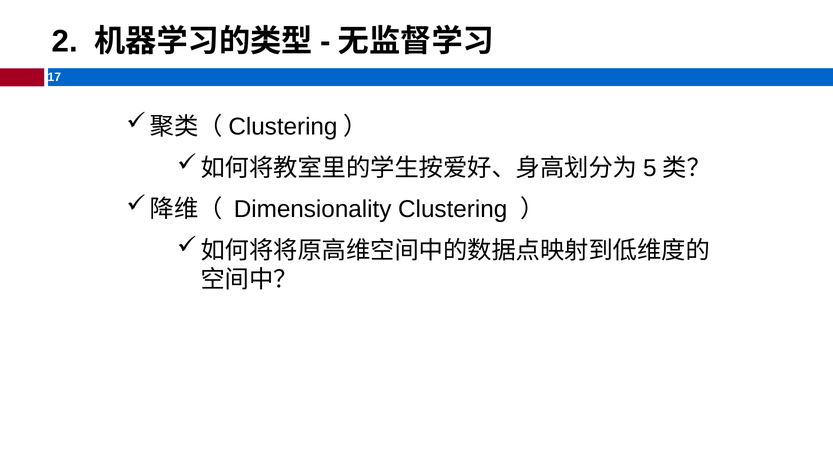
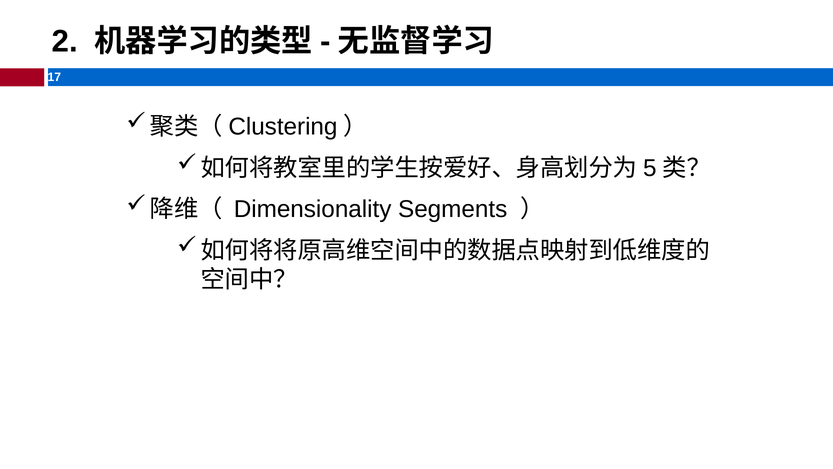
Dimensionality Clustering: Clustering -> Segments
